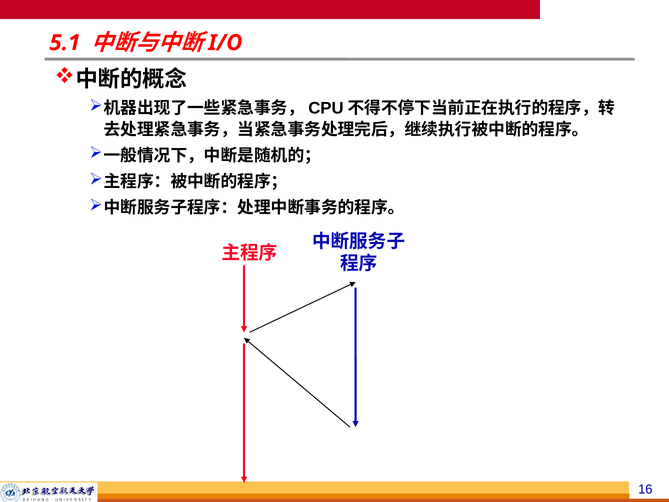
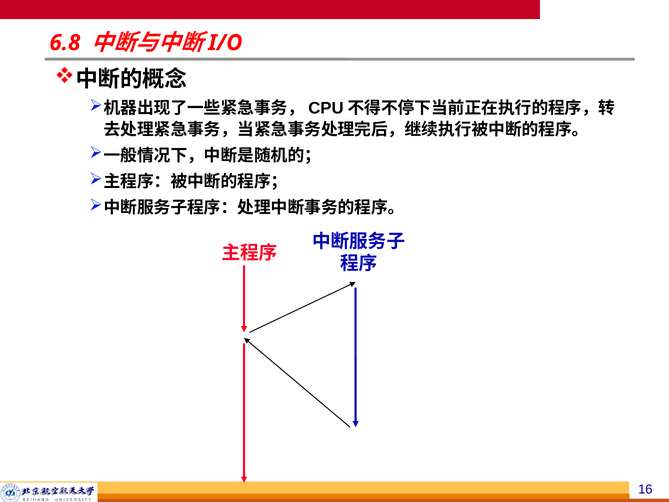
5.1: 5.1 -> 6.8
